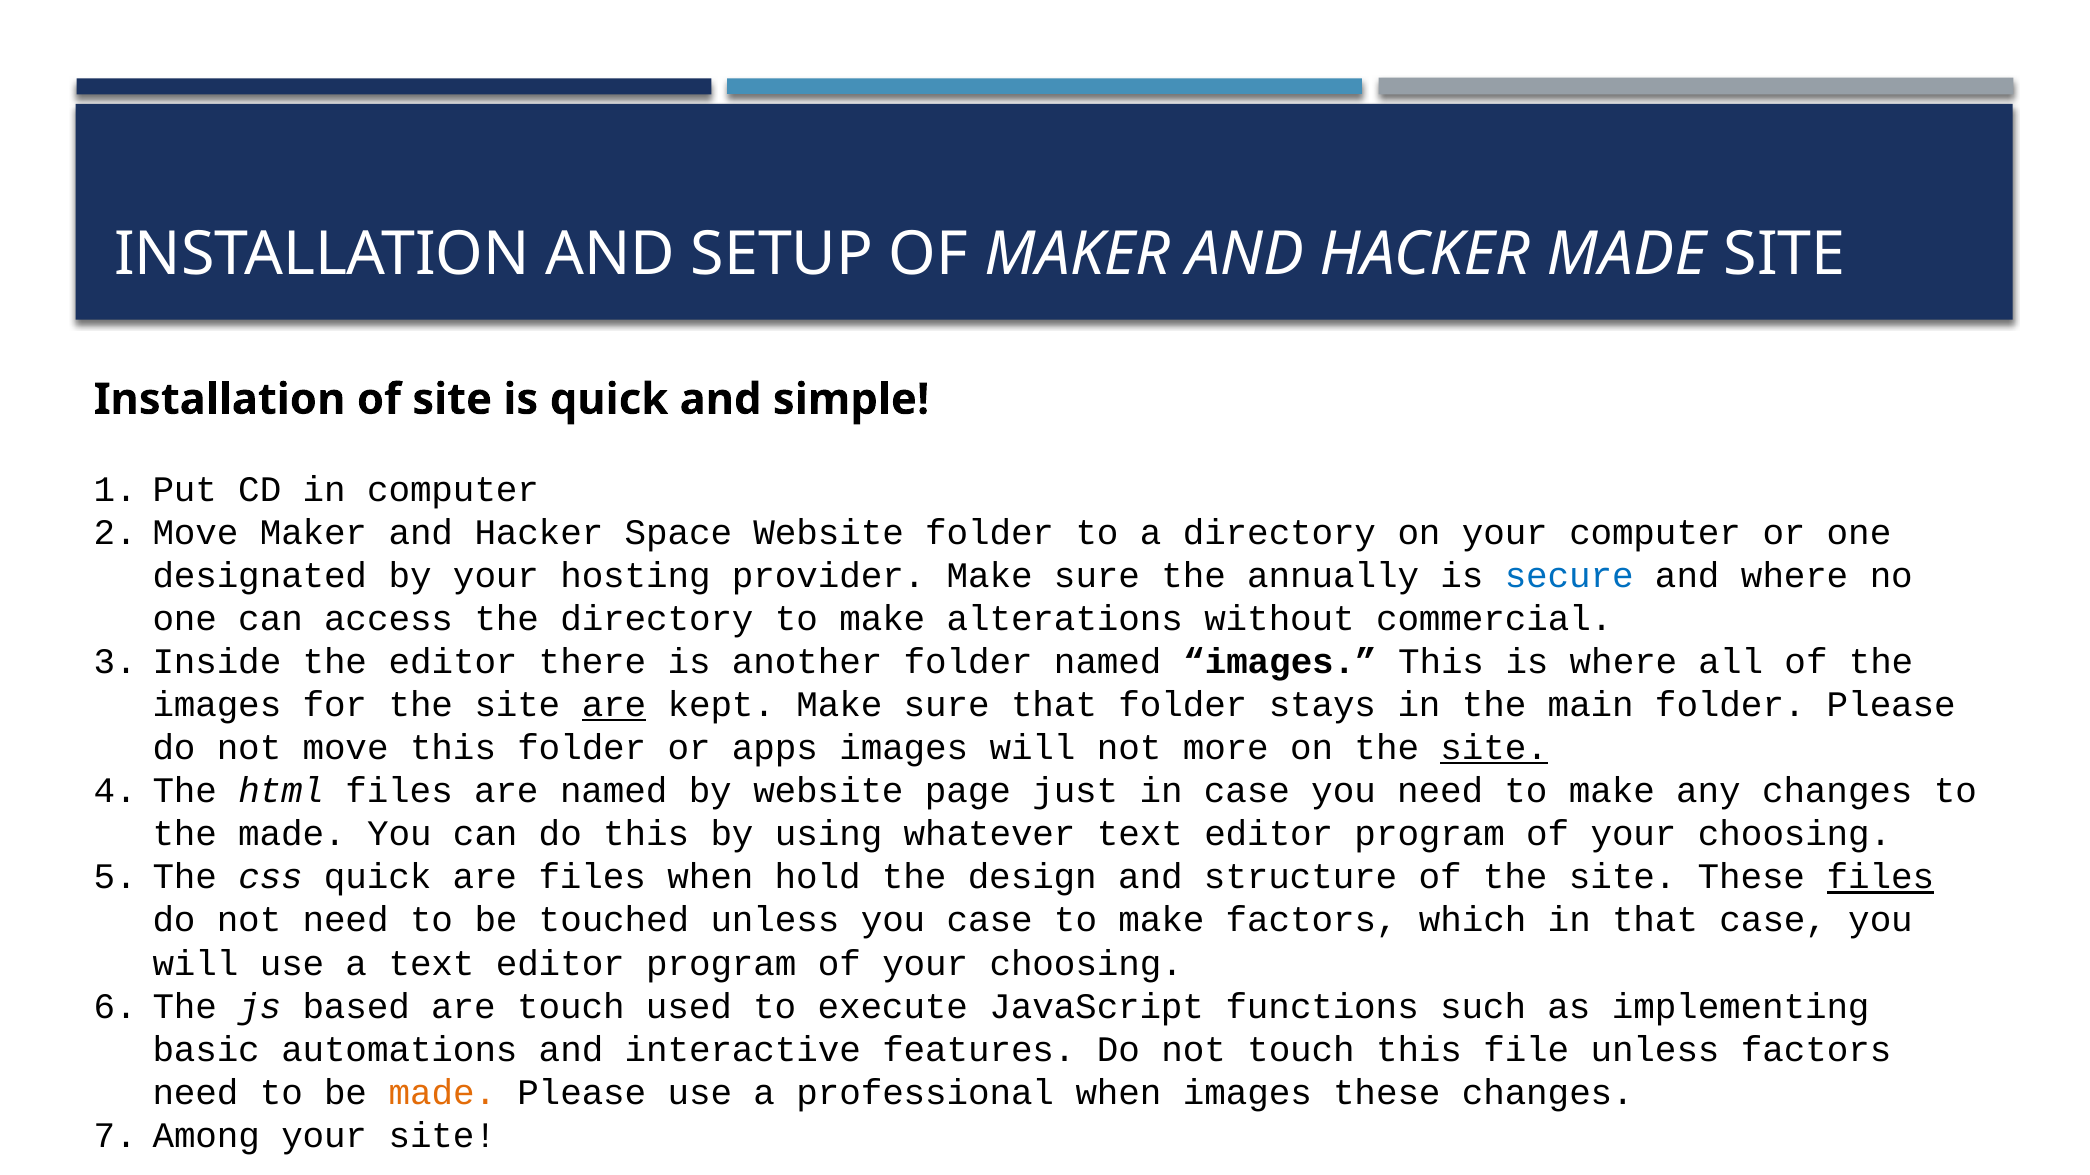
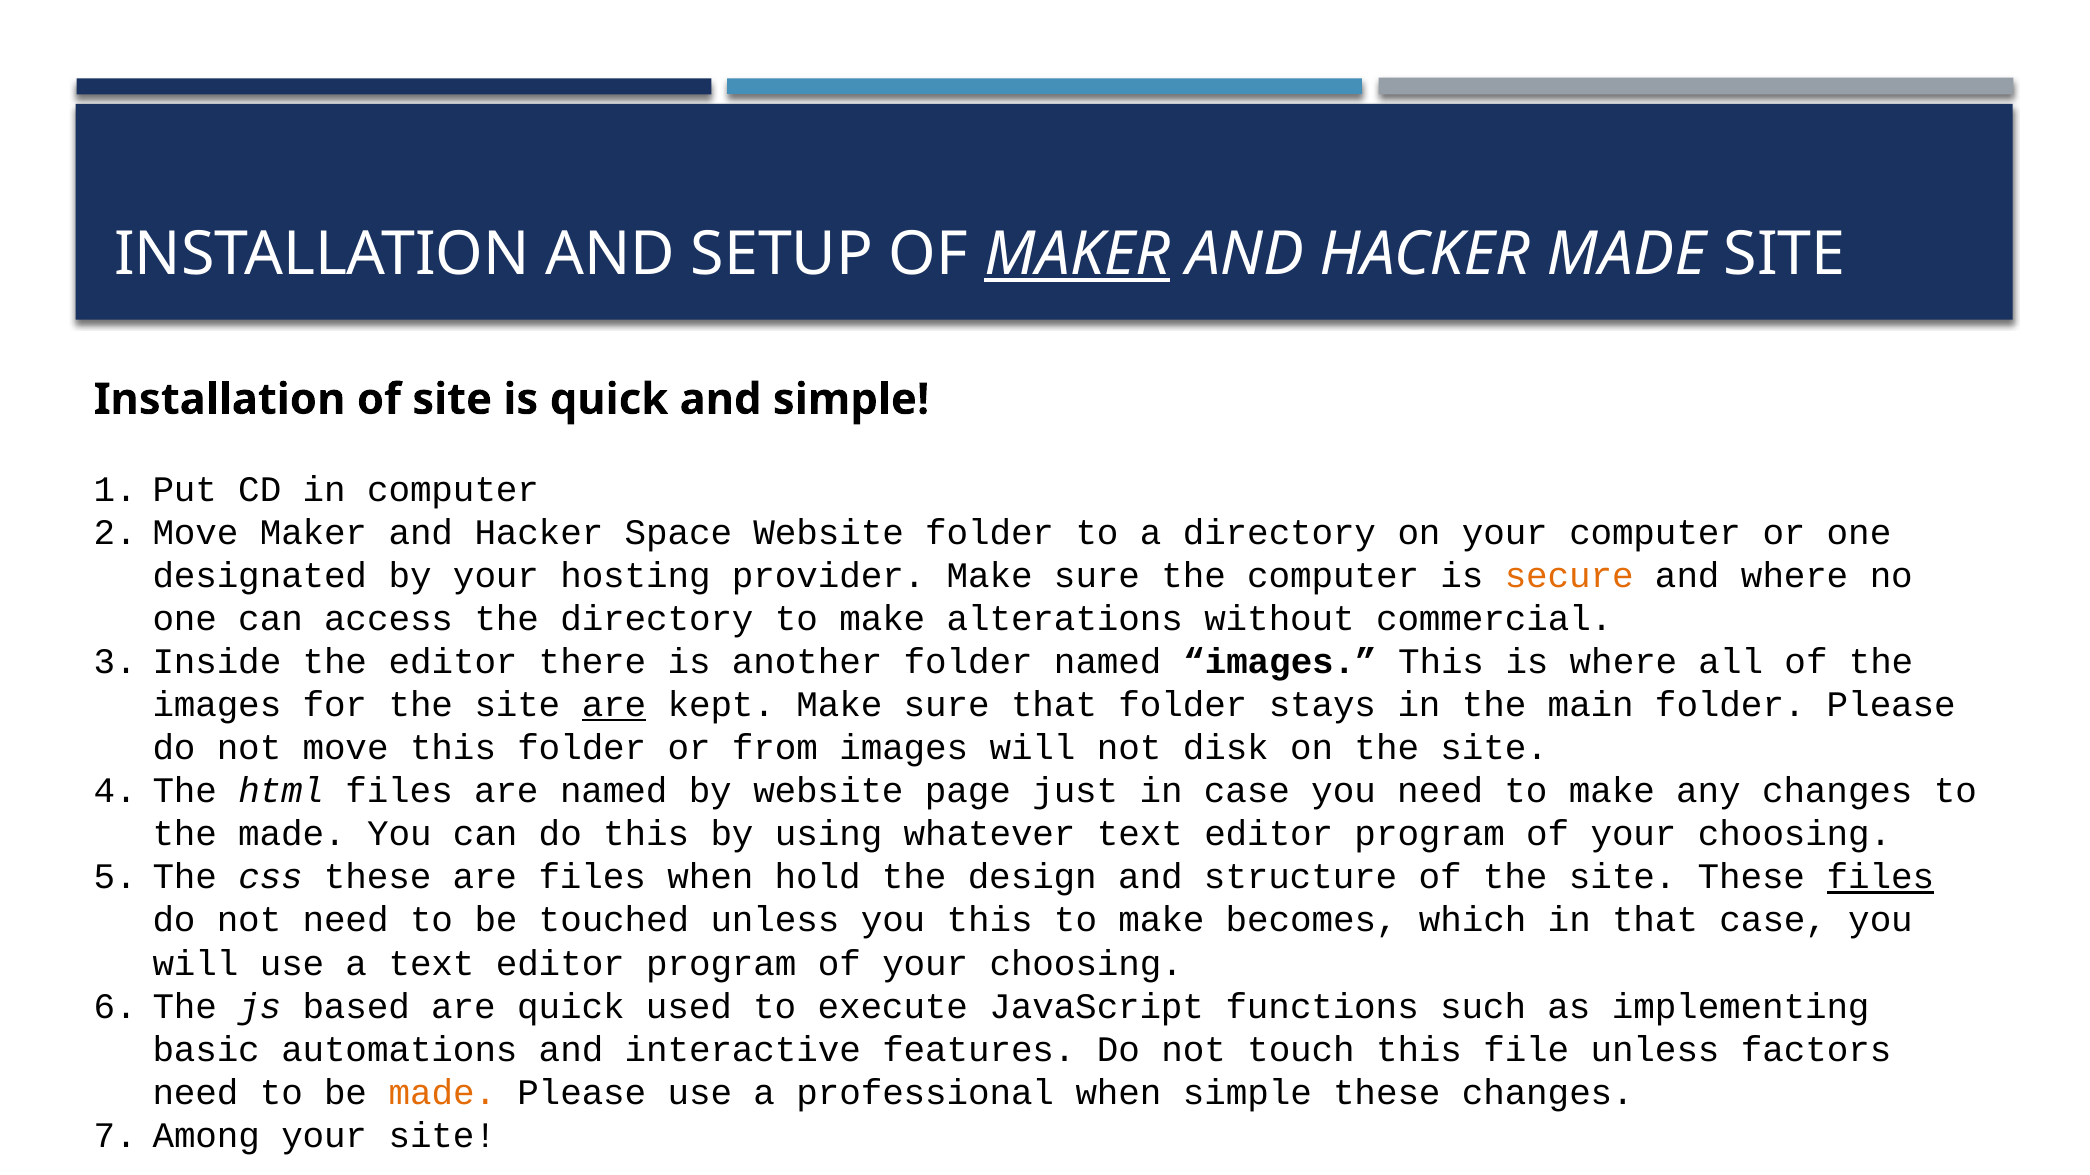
MAKER at (1077, 254) underline: none -> present
the annually: annually -> computer
secure colour: blue -> orange
apps: apps -> from
more: more -> disk
site at (1494, 748) underline: present -> none
css quick: quick -> these
you case: case -> this
make factors: factors -> becomes
are touch: touch -> quick
when images: images -> simple
